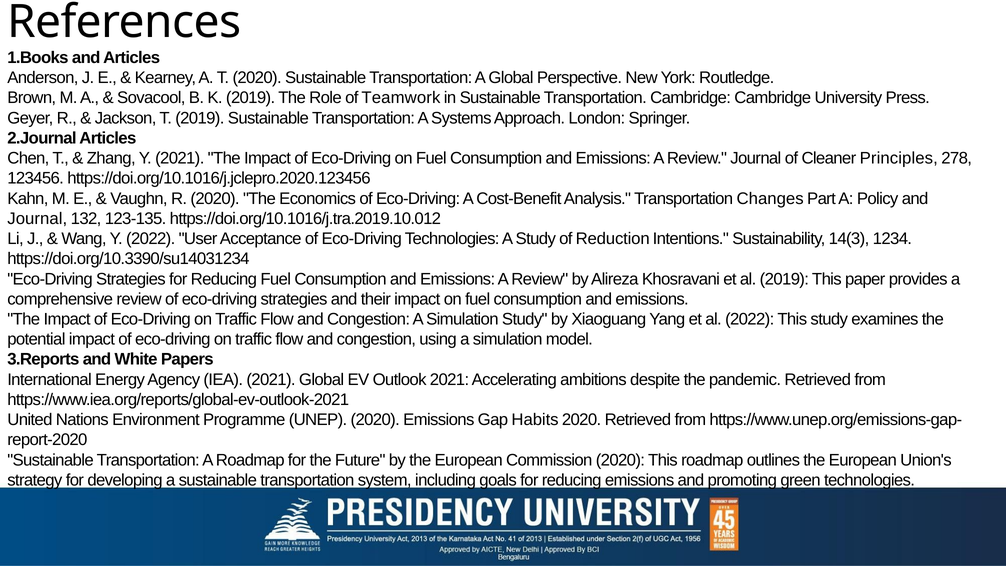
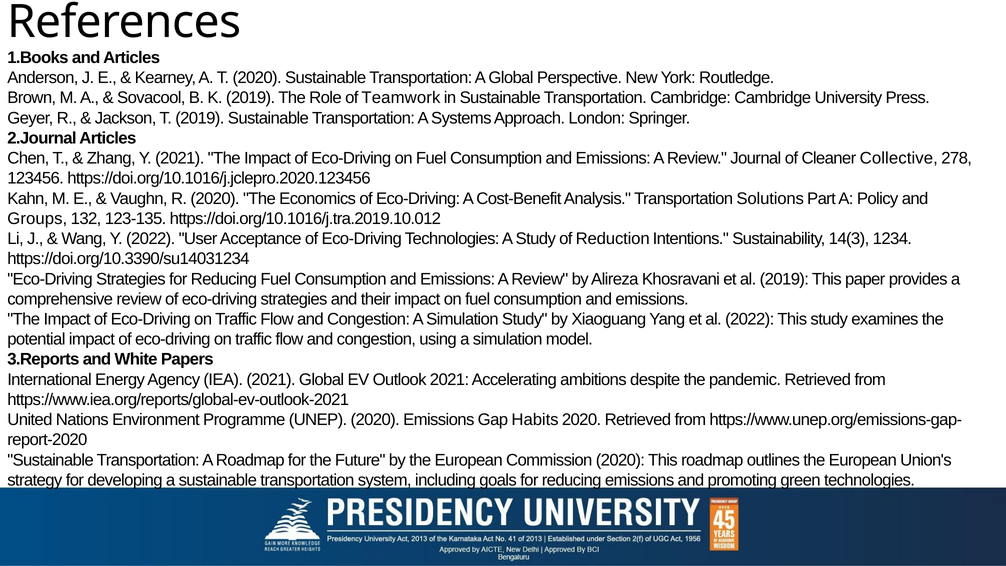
Principles: Principles -> Collective
Changes: Changes -> Solutions
Journal at (37, 219): Journal -> Groups
